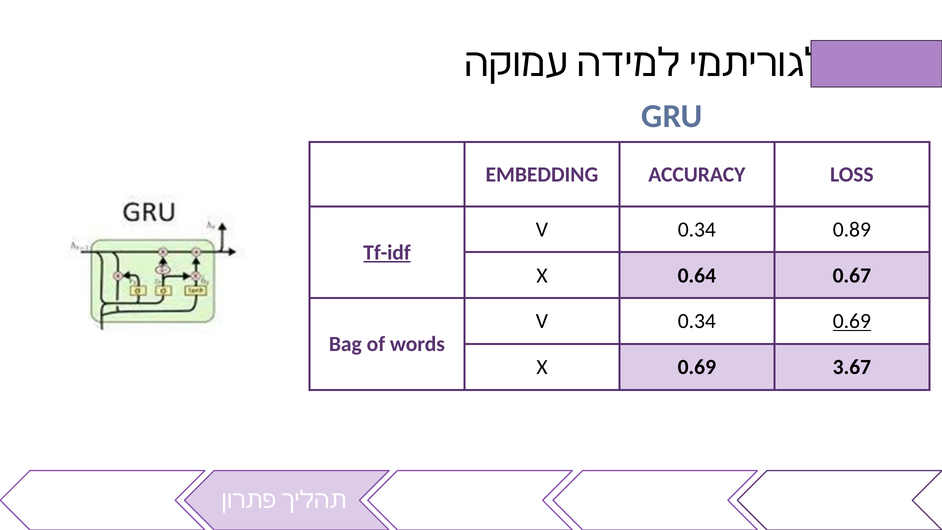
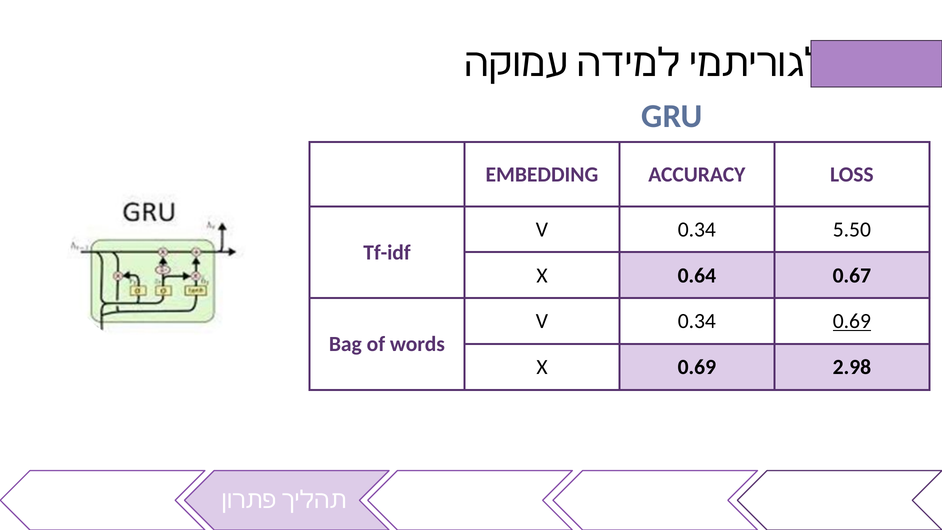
0.89: 0.89 -> 5.50
Tf-idf underline: present -> none
3.67: 3.67 -> 2.98
